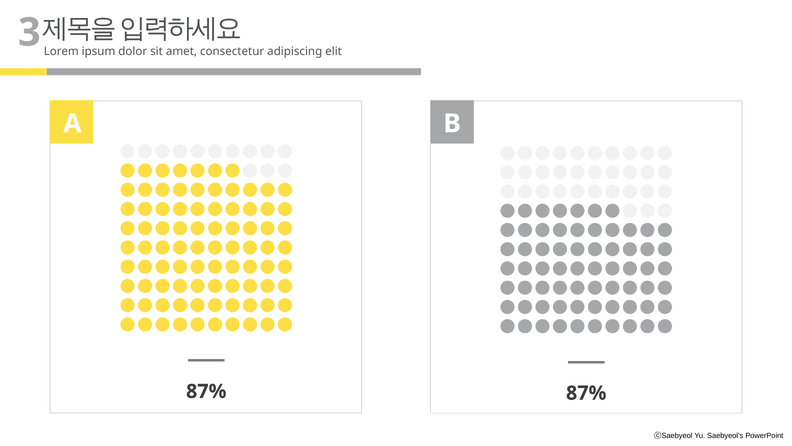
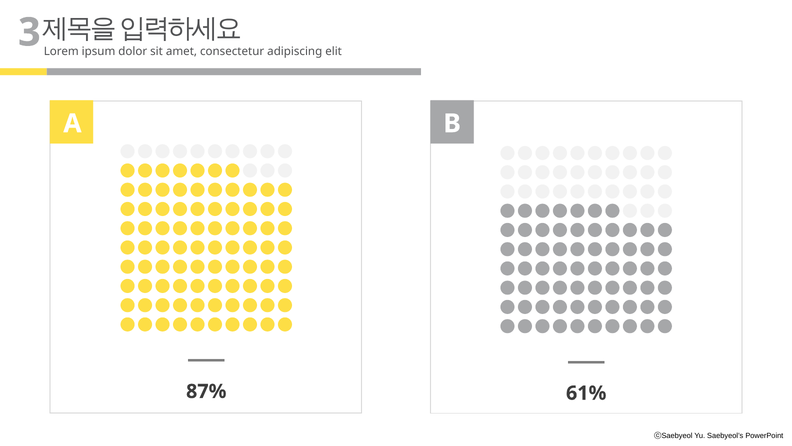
87% 87%: 87% -> 61%
